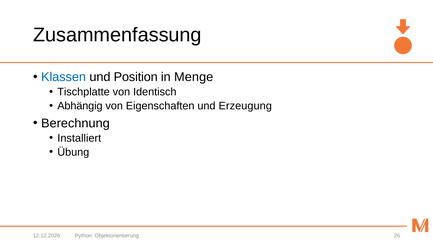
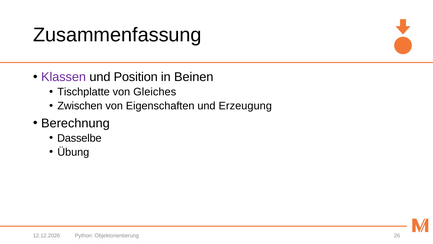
Klassen colour: blue -> purple
Menge: Menge -> Beinen
Identisch: Identisch -> Gleiches
Abhängig: Abhängig -> Zwischen
Installiert: Installiert -> Dasselbe
